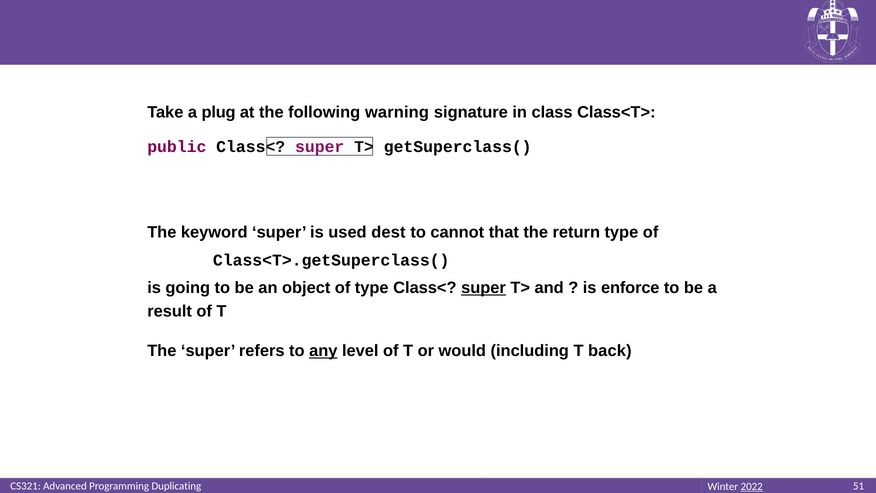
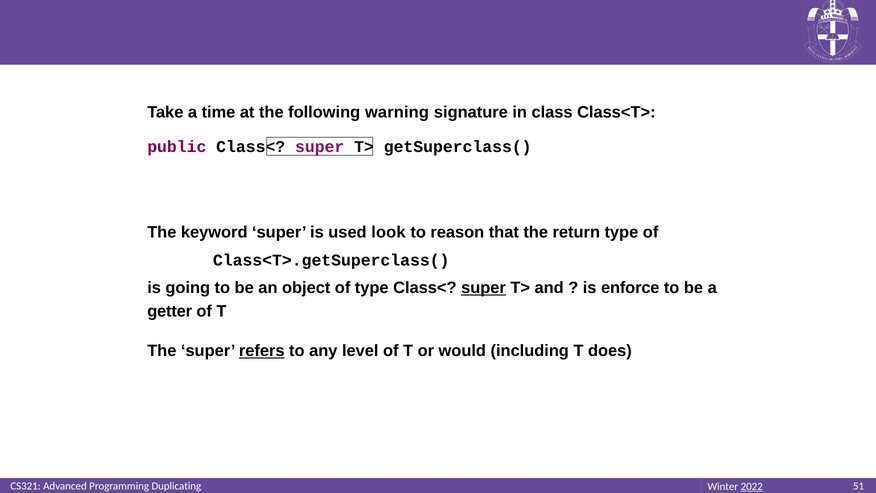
plug: plug -> time
dest: dest -> look
cannot: cannot -> reason
result: result -> getter
refers underline: none -> present
any underline: present -> none
back: back -> does
